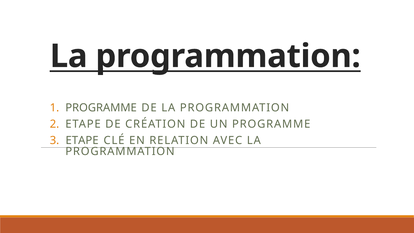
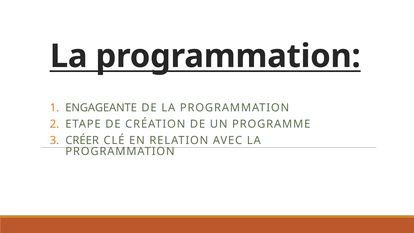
PROGRAMME at (101, 108): PROGRAMME -> ENGAGEANTE
ETAPE at (82, 140): ETAPE -> CRÉER
